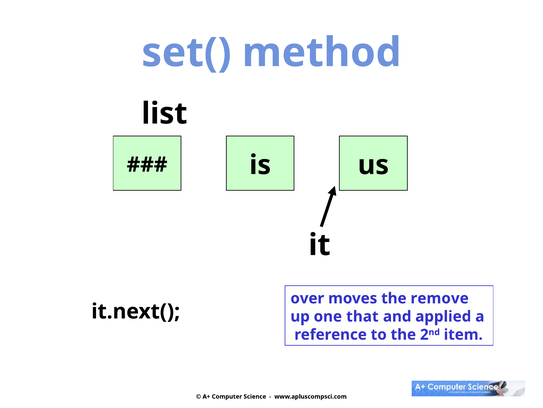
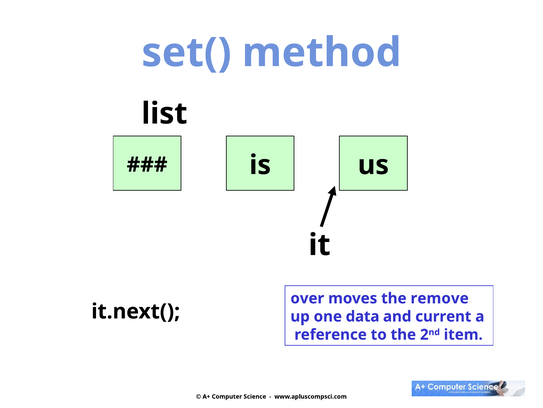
that: that -> data
applied: applied -> current
